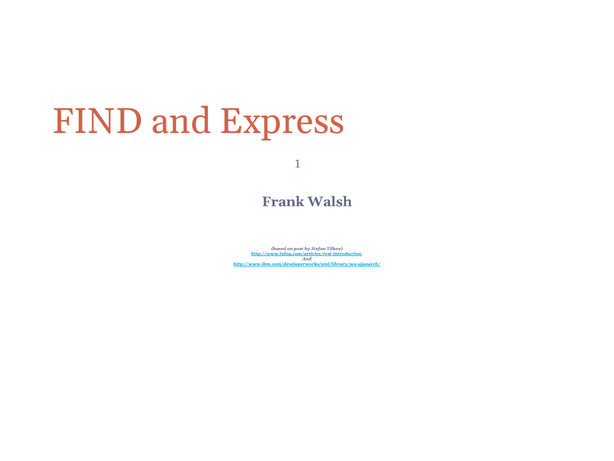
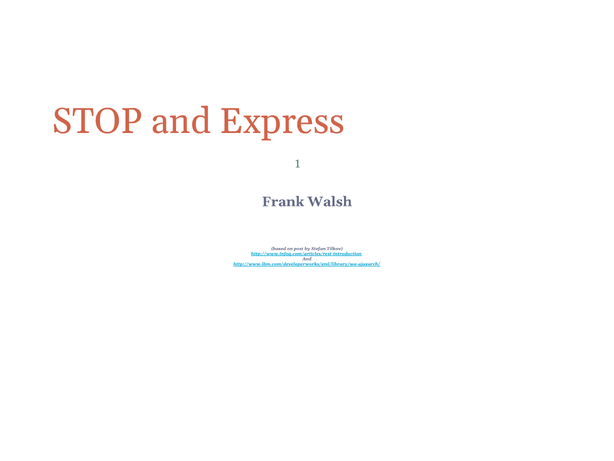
FIND: FIND -> STOP
